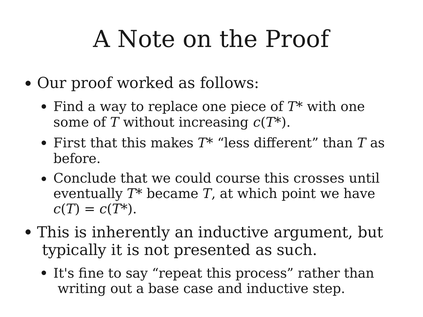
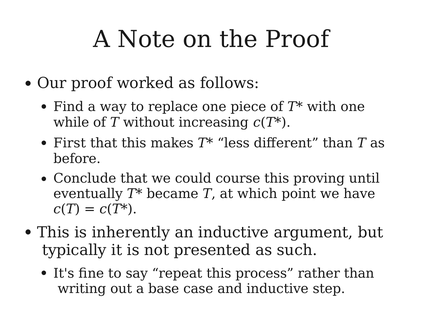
some: some -> while
crosses: crosses -> proving
